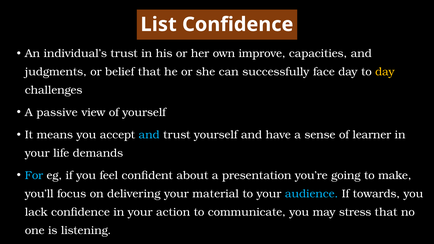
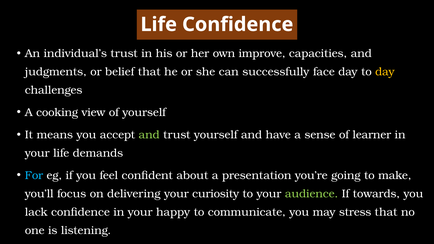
List at (159, 24): List -> Life
passive: passive -> cooking
and at (149, 135) colour: light blue -> light green
material: material -> curiosity
audience colour: light blue -> light green
action: action -> happy
